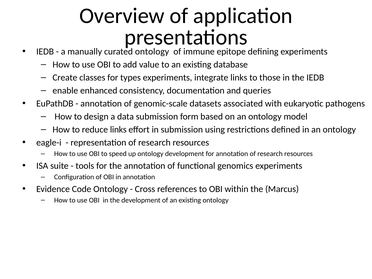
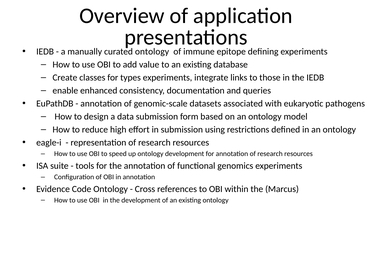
reduce links: links -> high
